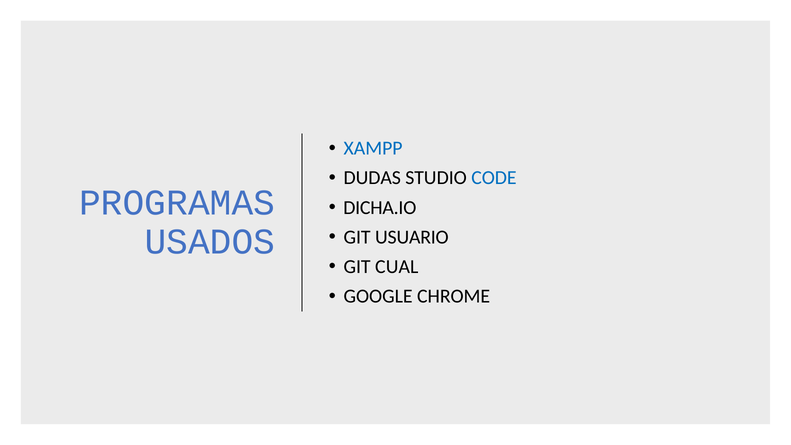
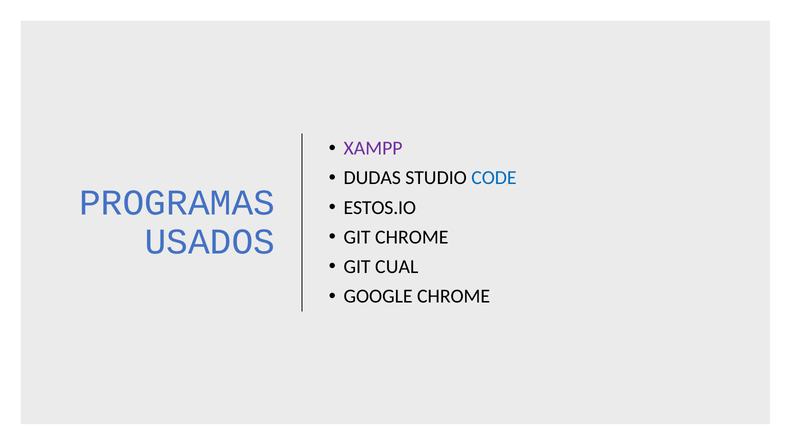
XAMPP colour: blue -> purple
DICHA.IO: DICHA.IO -> ESTOS.IO
GIT USUARIO: USUARIO -> CHROME
